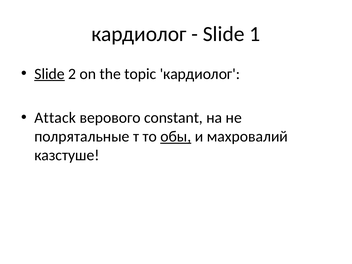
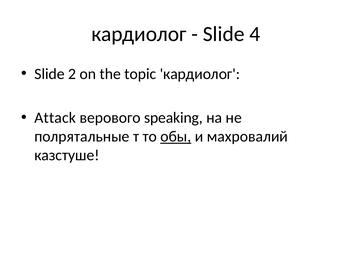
1: 1 -> 4
Slide at (49, 74) underline: present -> none
constant: constant -> speaking
